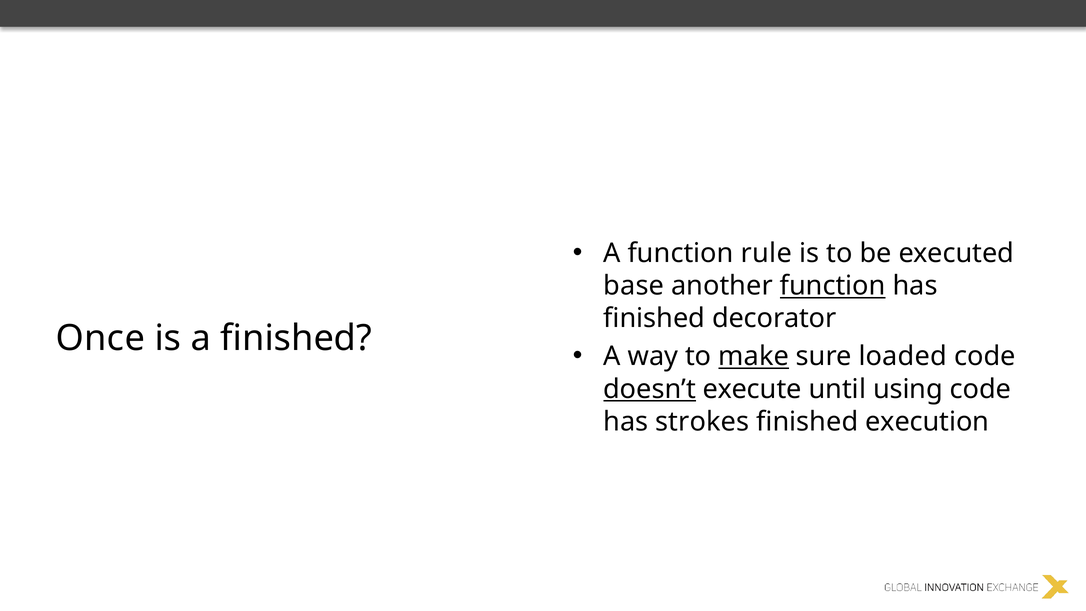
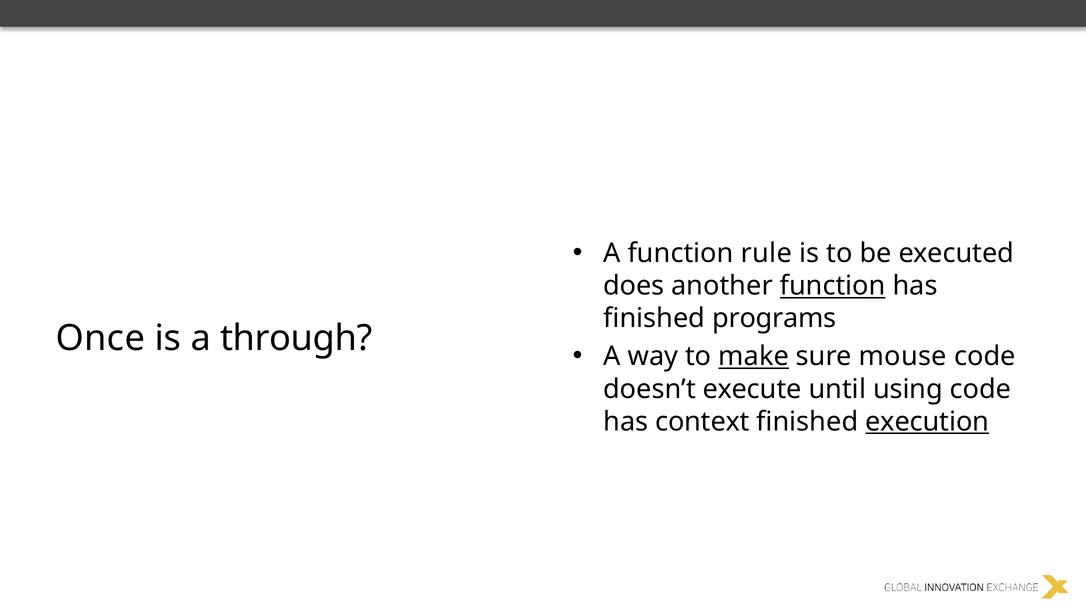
base: base -> does
decorator: decorator -> programs
a finished: finished -> through
loaded: loaded -> mouse
doesn’t underline: present -> none
strokes: strokes -> context
execution underline: none -> present
